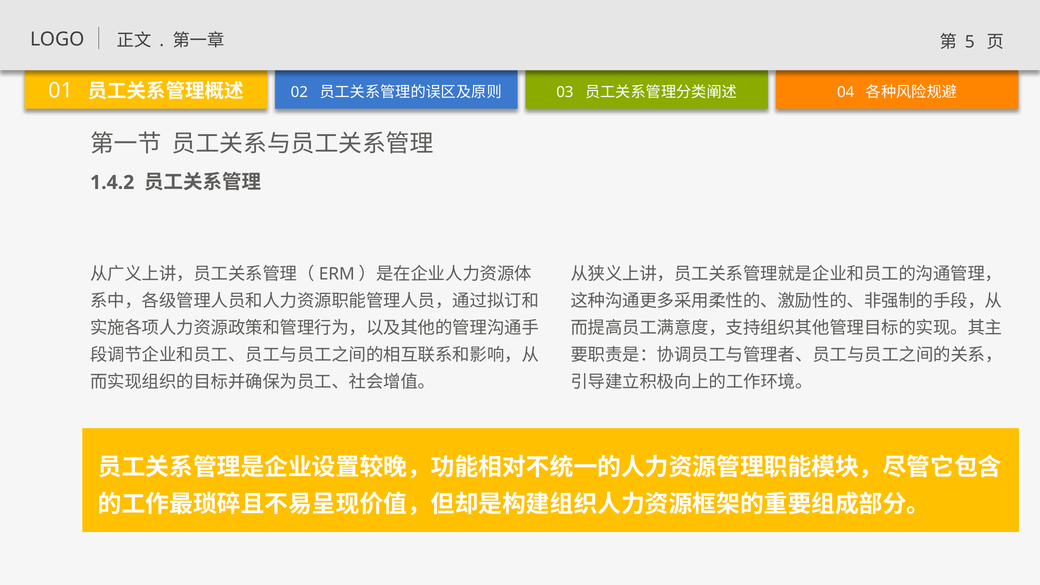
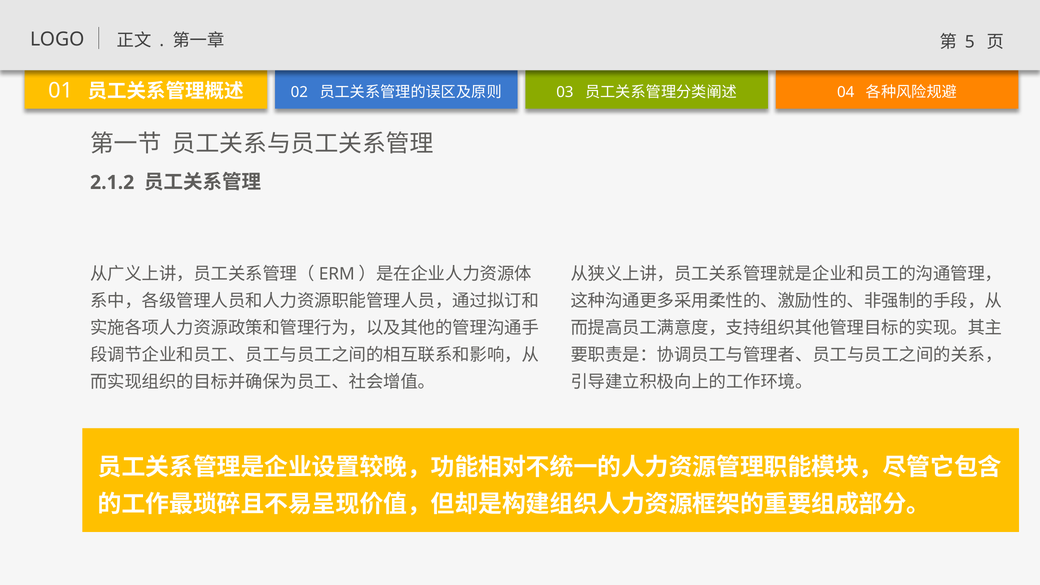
1.4.2: 1.4.2 -> 2.1.2
